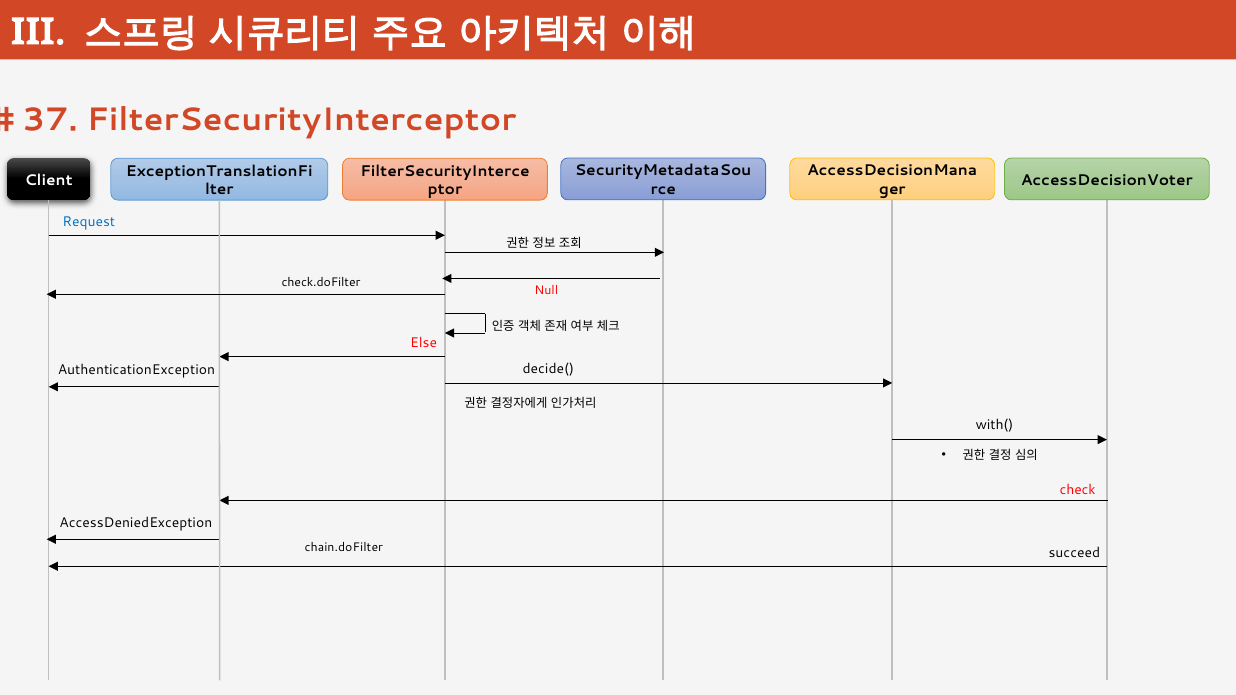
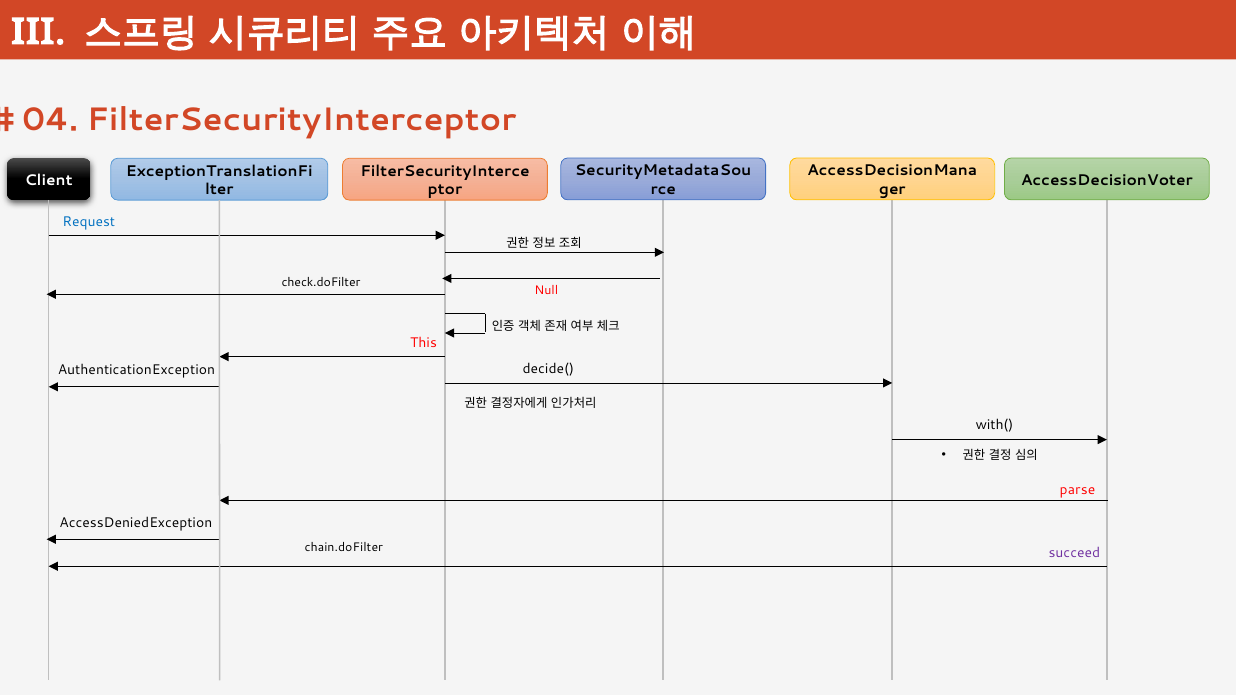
37: 37 -> 04
Else: Else -> This
check: check -> parse
succeed colour: black -> purple
